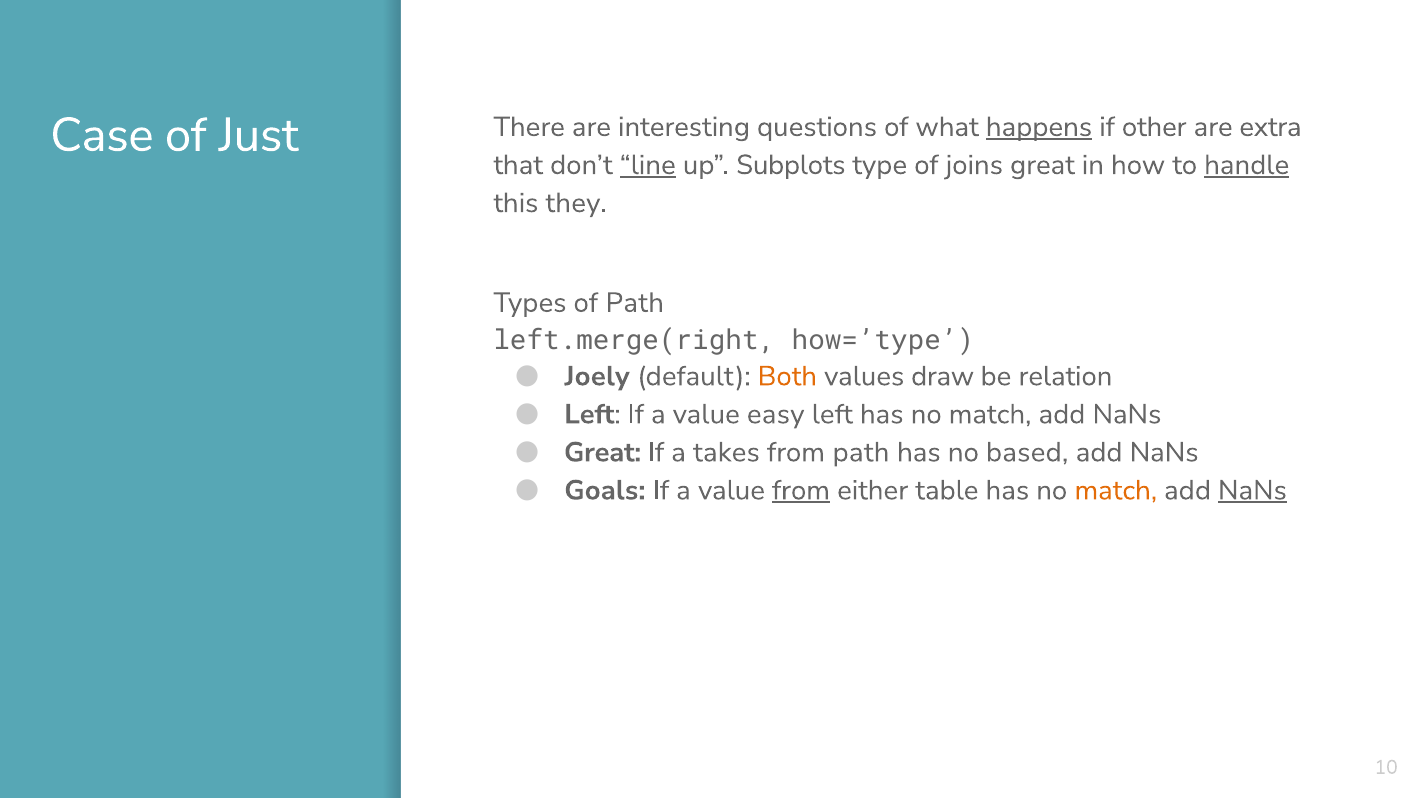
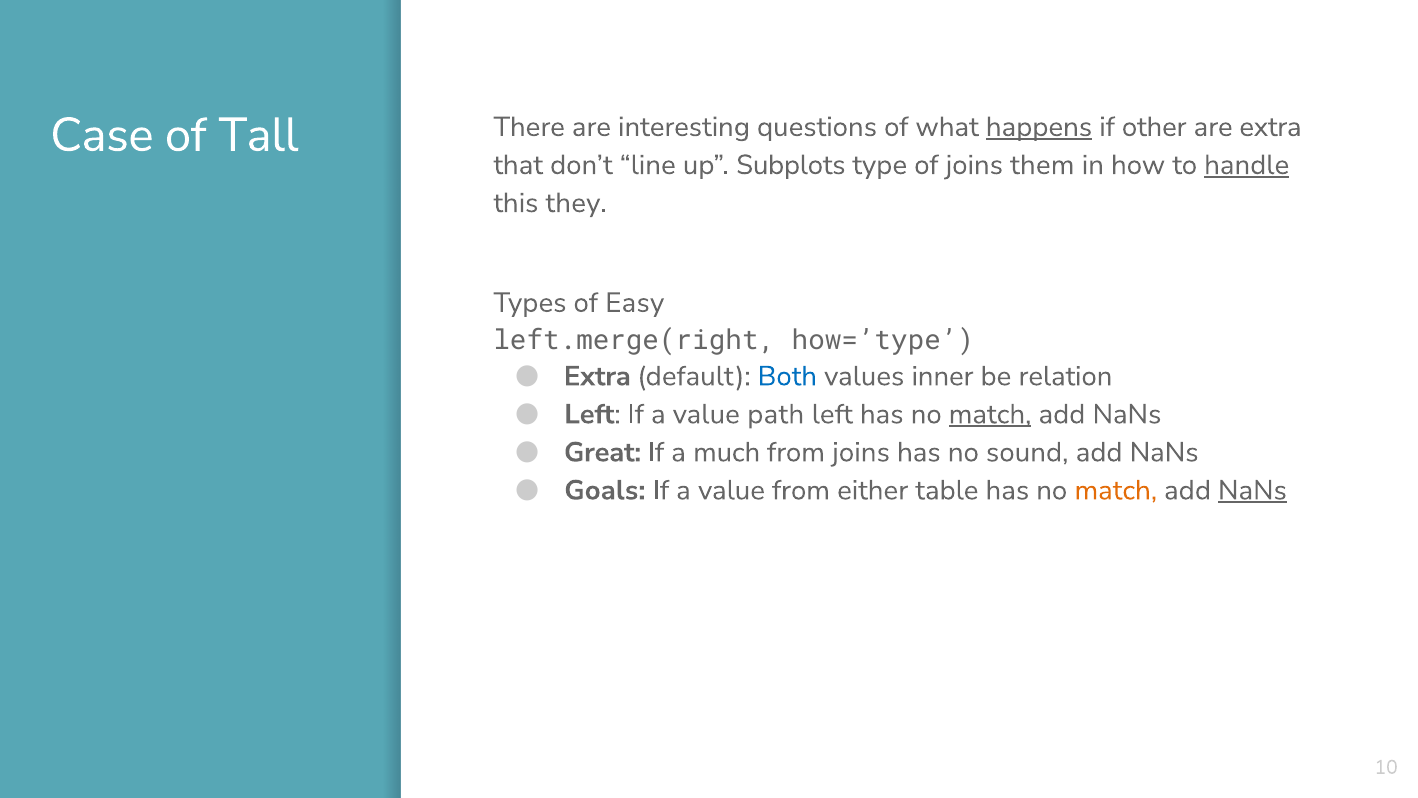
Just: Just -> Tall
line underline: present -> none
joins great: great -> them
of Path: Path -> Easy
Joely at (597, 376): Joely -> Extra
Both colour: orange -> blue
draw: draw -> inner
easy: easy -> path
match at (990, 414) underline: none -> present
takes: takes -> much
from path: path -> joins
based: based -> sound
from at (801, 490) underline: present -> none
